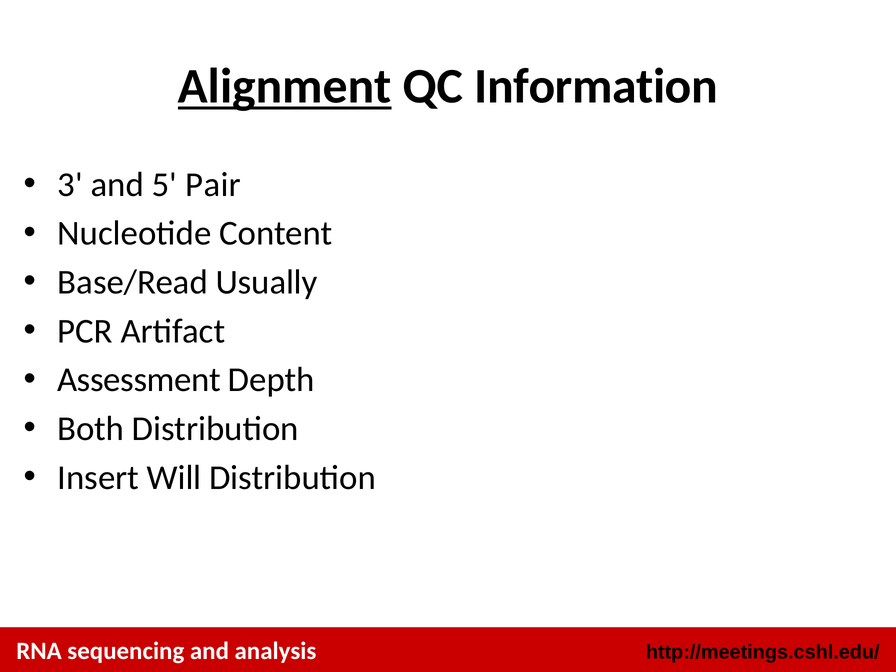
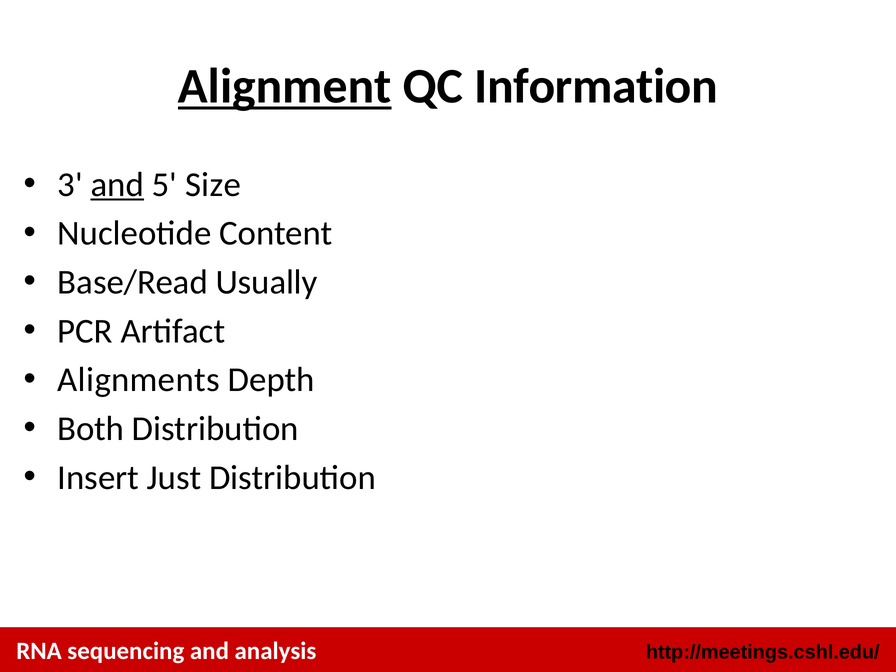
and at (117, 185) underline: none -> present
Pair: Pair -> Size
Assessment: Assessment -> Alignments
Will: Will -> Just
